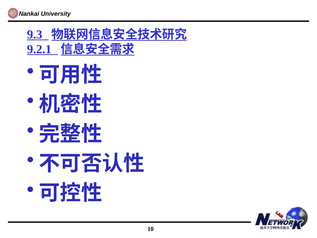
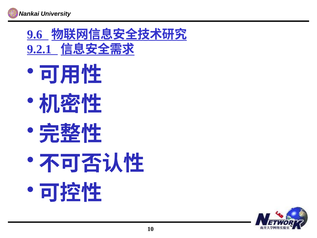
9.3: 9.3 -> 9.6
